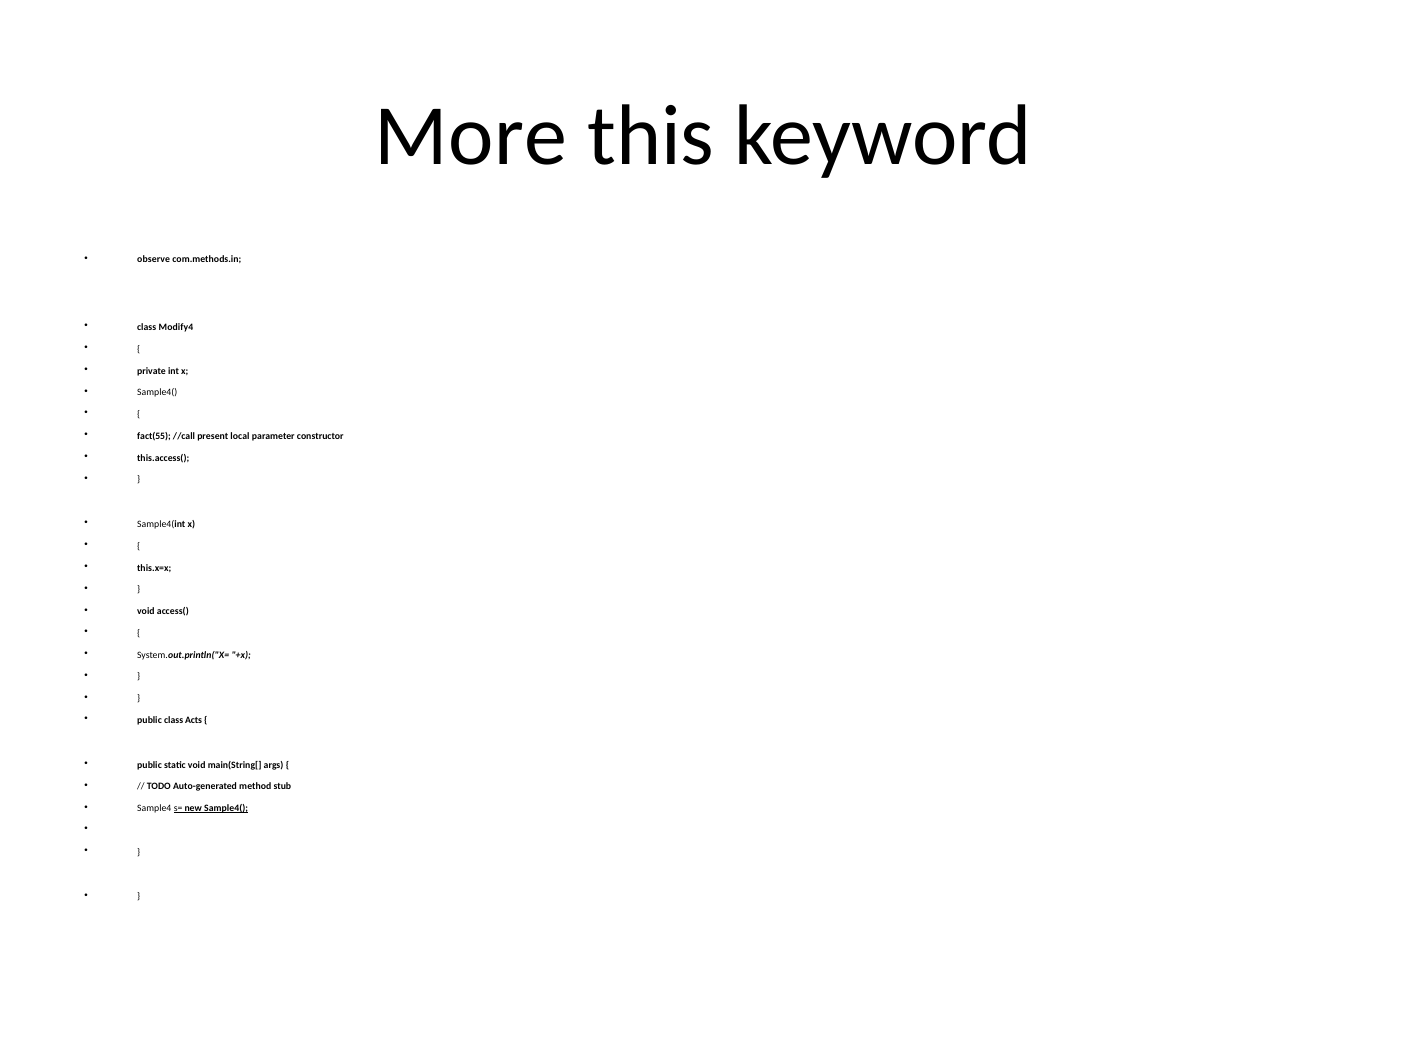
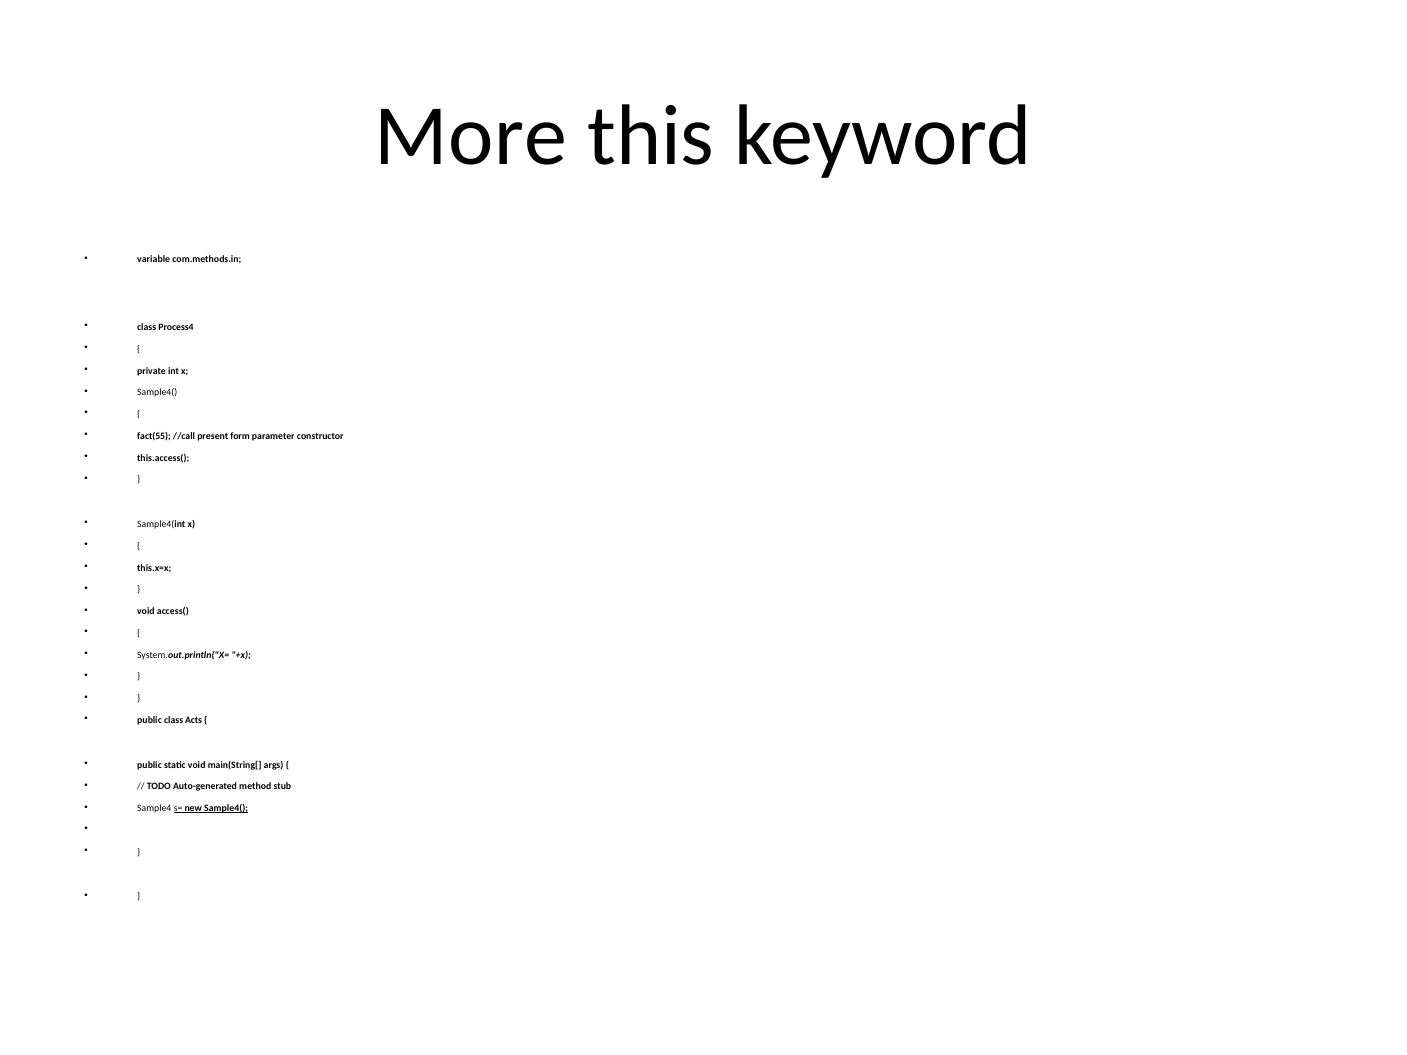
observe: observe -> variable
Modify4: Modify4 -> Process4
local: local -> form
